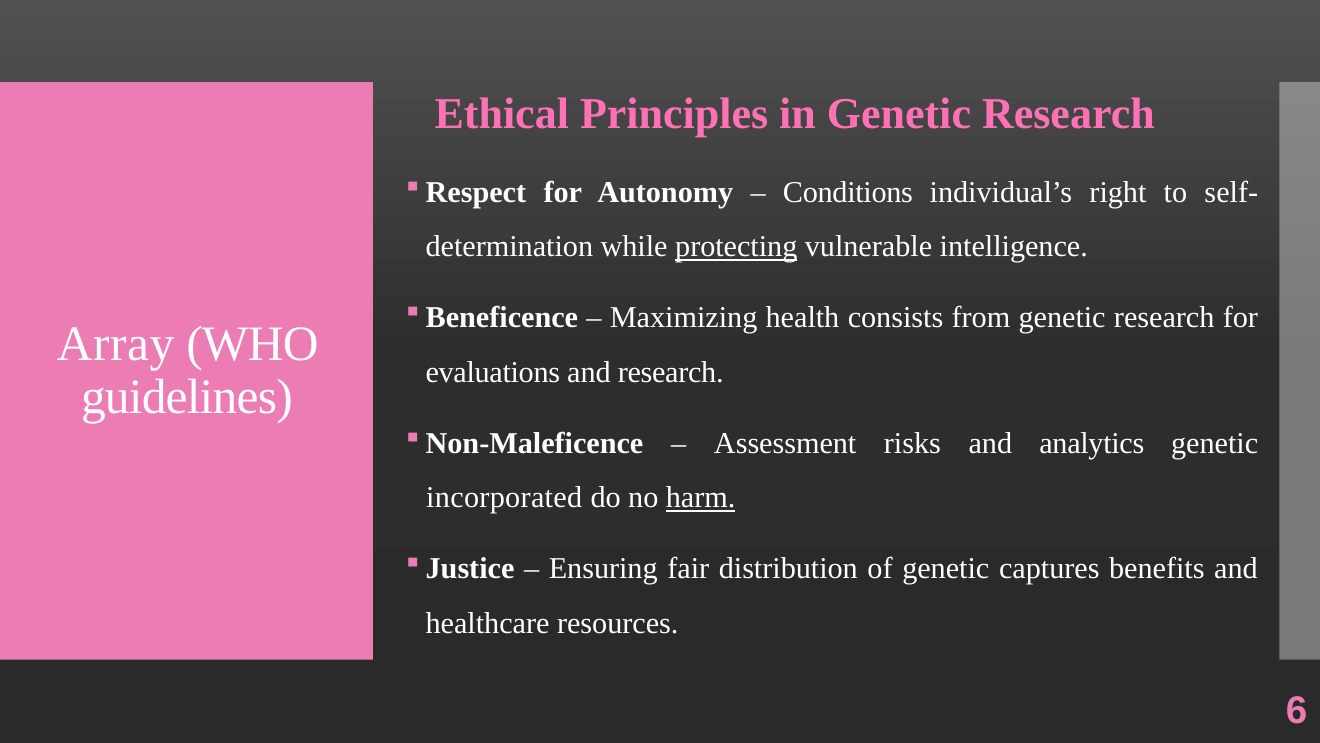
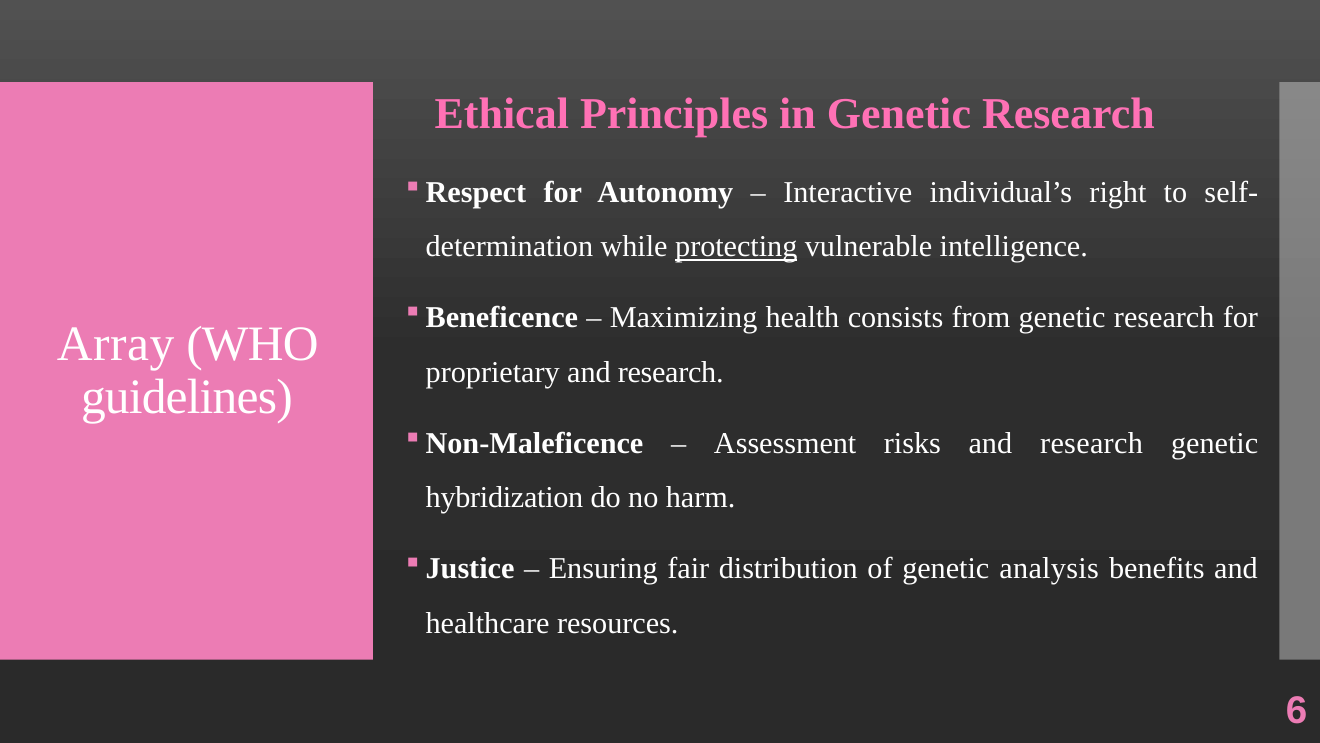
Conditions: Conditions -> Interactive
evaluations: evaluations -> proprietary
risks and analytics: analytics -> research
incorporated: incorporated -> hybridization
harm underline: present -> none
captures: captures -> analysis
